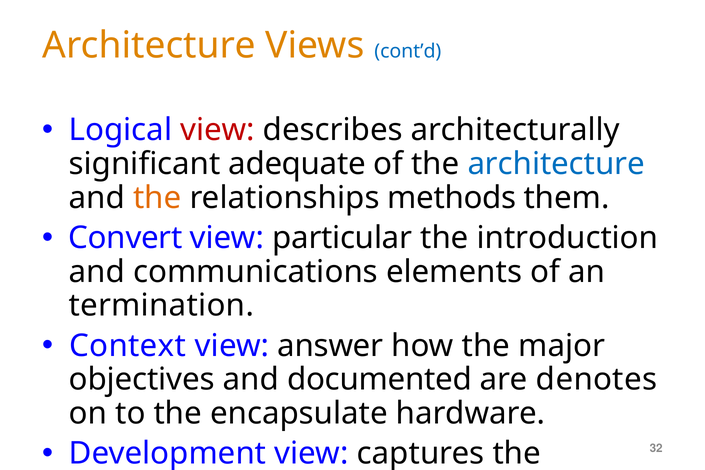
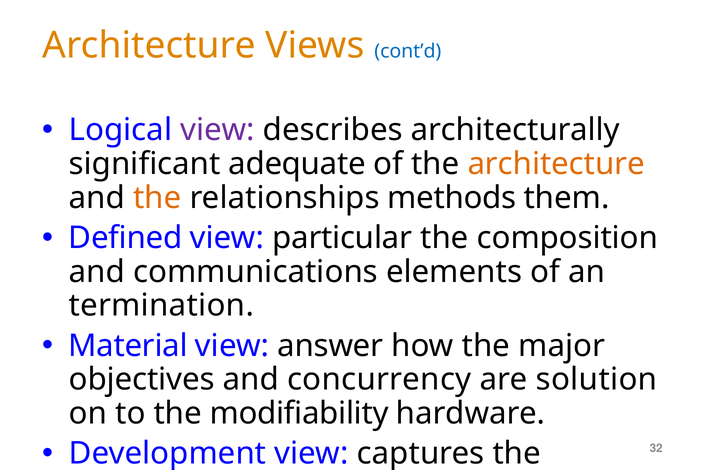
view at (217, 130) colour: red -> purple
architecture at (556, 164) colour: blue -> orange
Convert: Convert -> Defined
introduction: introduction -> composition
Context: Context -> Material
documented: documented -> concurrency
denotes: denotes -> solution
encapsulate: encapsulate -> modifiability
